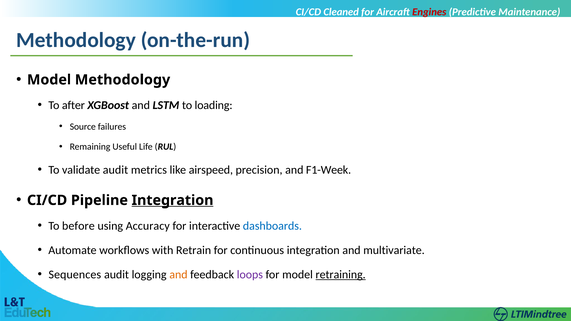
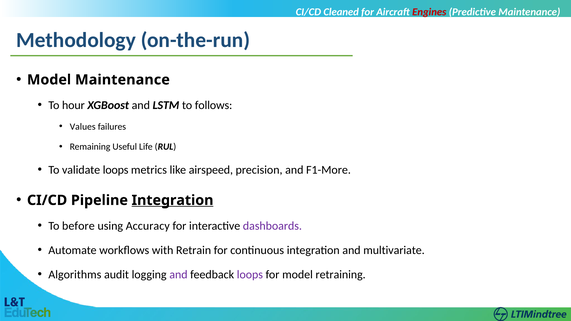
Model Methodology: Methodology -> Maintenance
after: after -> hour
loading: loading -> follows
Source: Source -> Values
validate audit: audit -> loops
F1-Week: F1-Week -> F1-More
dashboards colour: blue -> purple
Sequences: Sequences -> Algorithms
and at (178, 275) colour: orange -> purple
retraining underline: present -> none
